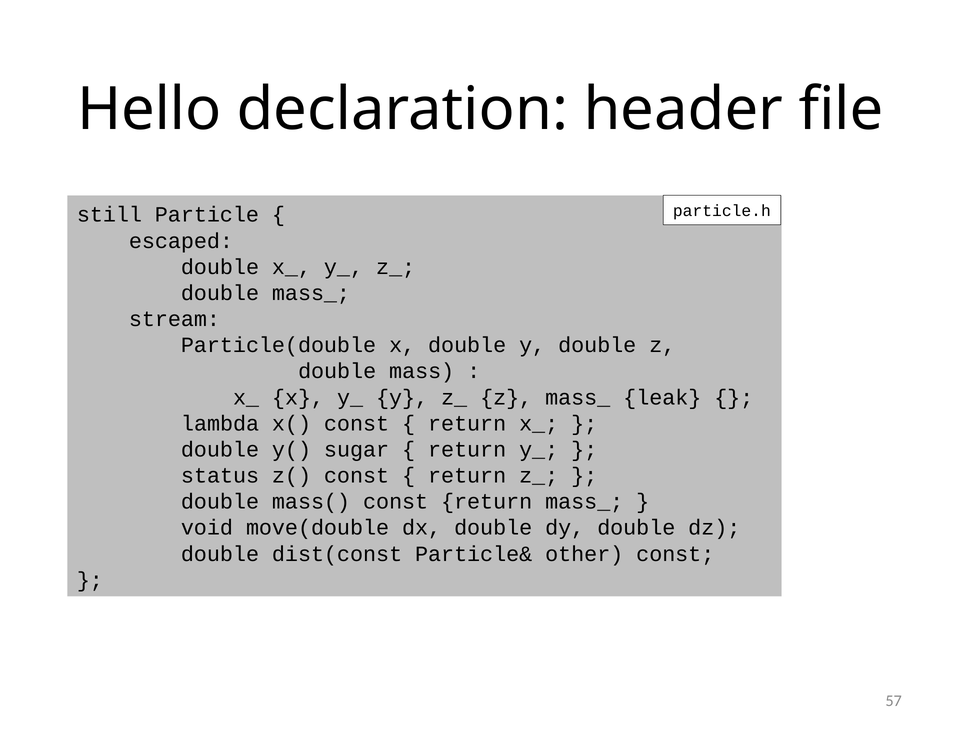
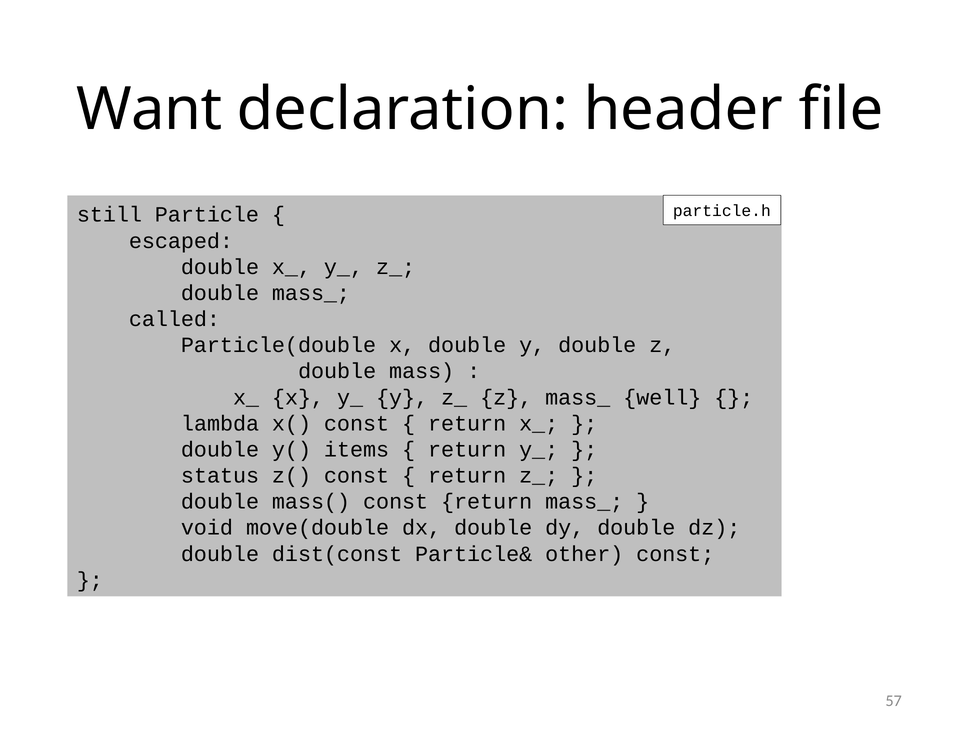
Hello: Hello -> Want
stream: stream -> called
leak: leak -> well
sugar: sugar -> items
